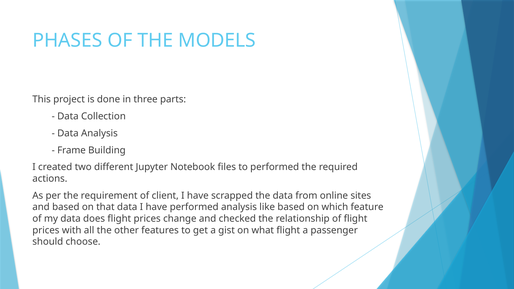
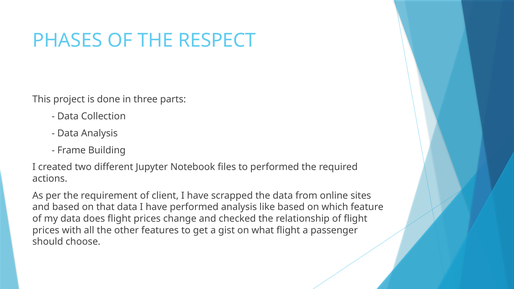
MODELS: MODELS -> RESPECT
